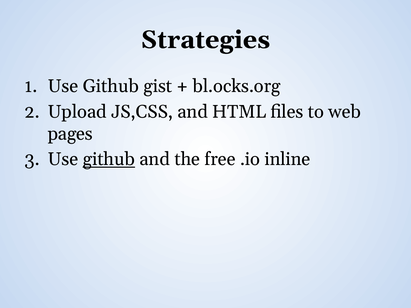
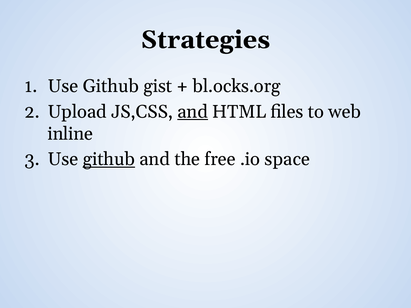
and at (193, 112) underline: none -> present
pages: pages -> inline
inline: inline -> space
